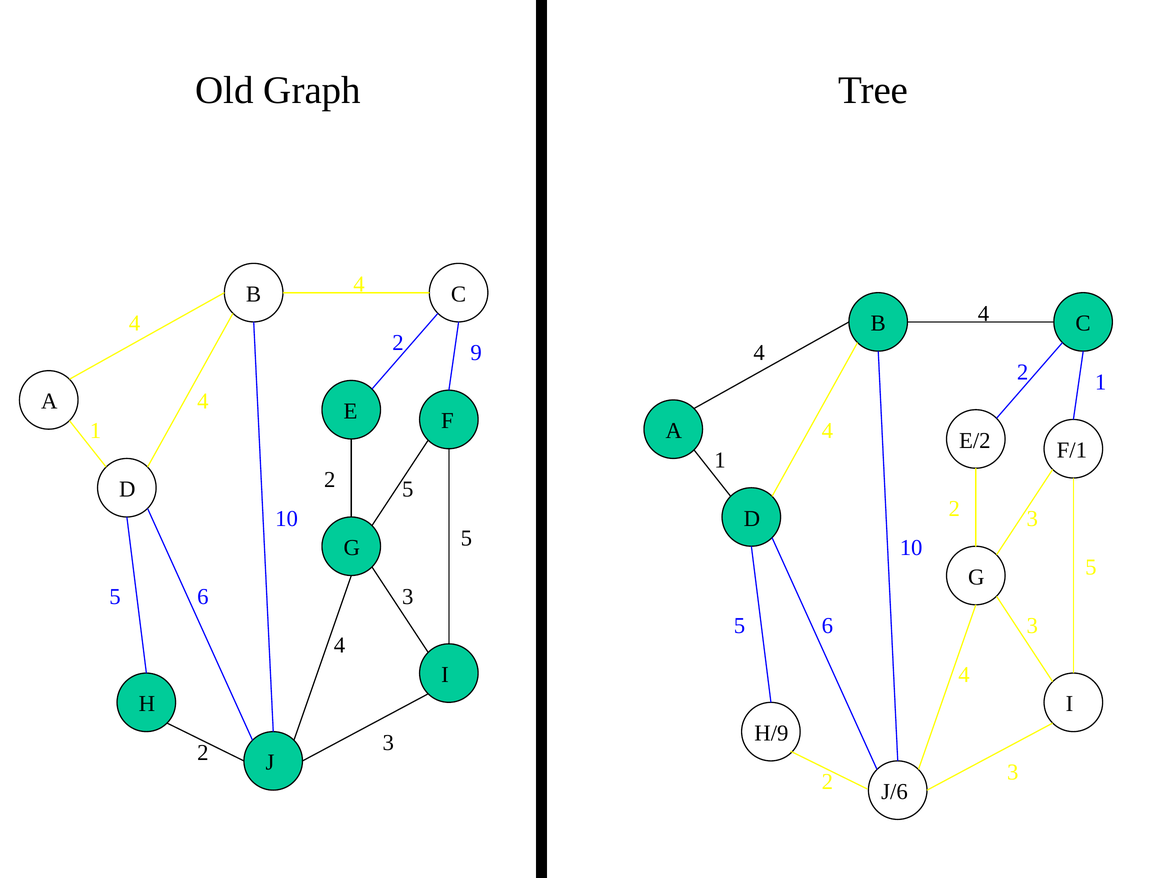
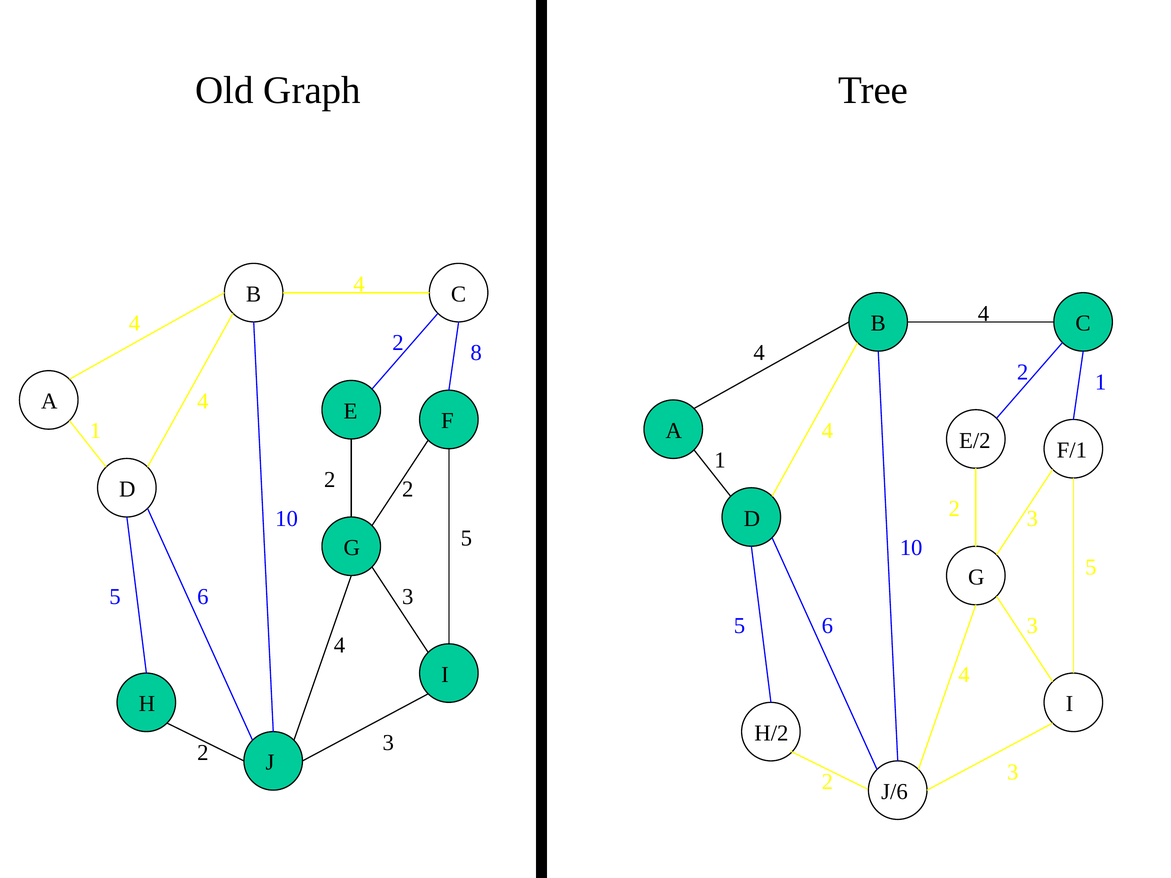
9: 9 -> 8
5 at (408, 489): 5 -> 2
H/9: H/9 -> H/2
